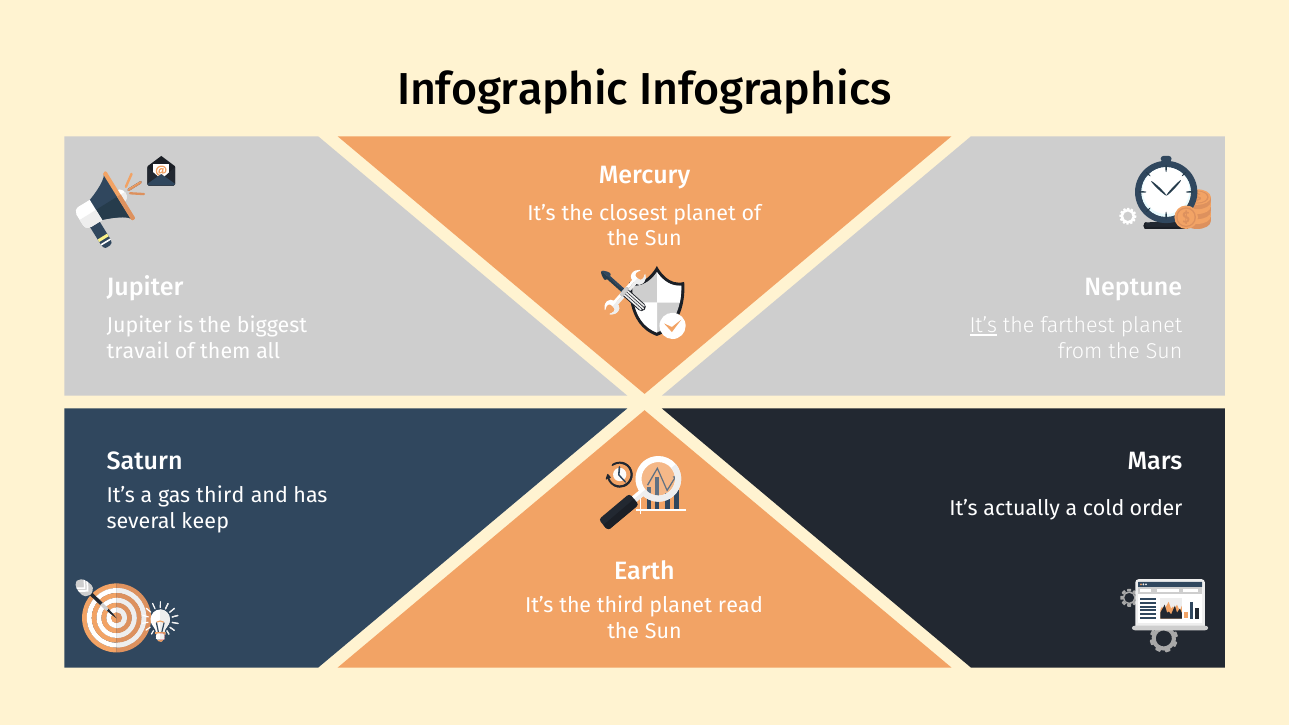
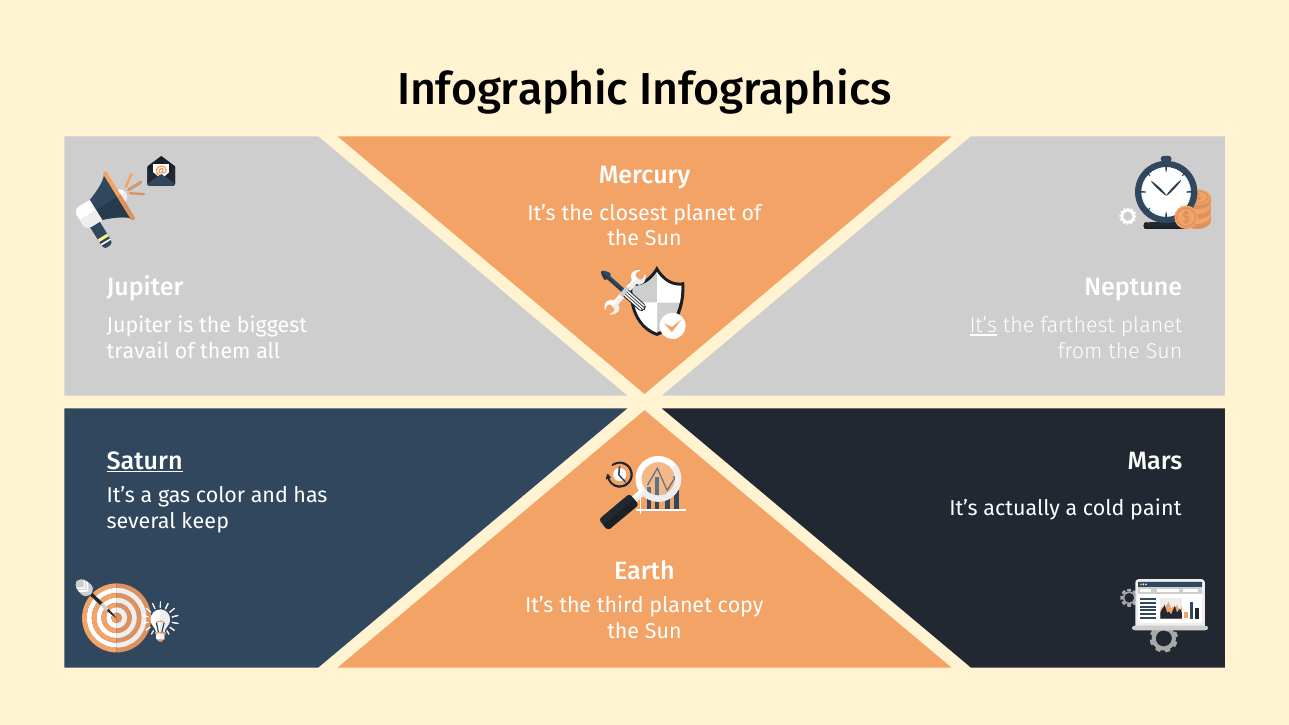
Saturn underline: none -> present
gas third: third -> color
order: order -> paint
read: read -> copy
